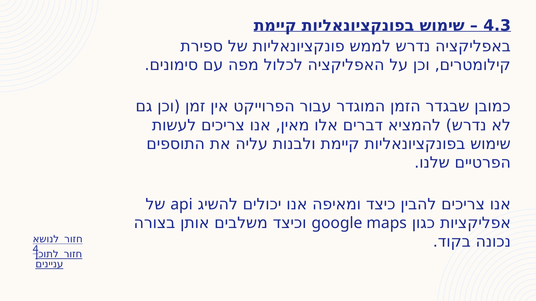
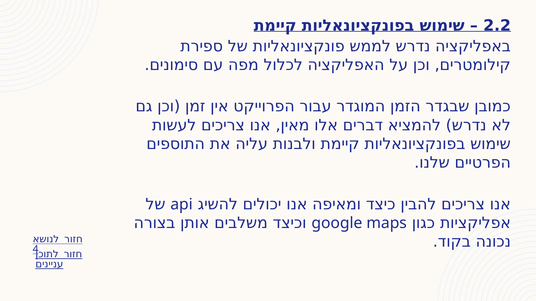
4.3: 4.3 -> 2.2
